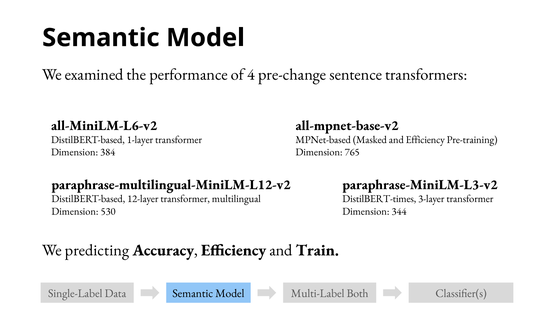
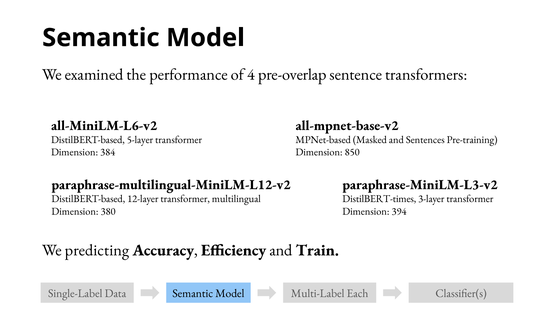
pre-change: pre-change -> pre-overlap
1-layer: 1-layer -> 5-layer
and Efficiency: Efficiency -> Sentences
765: 765 -> 850
530: 530 -> 380
344: 344 -> 394
Both: Both -> Each
